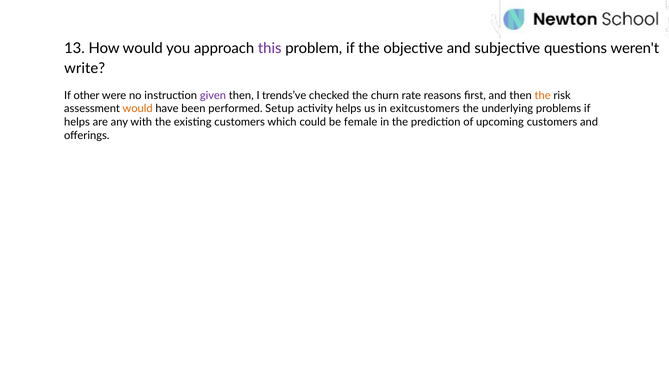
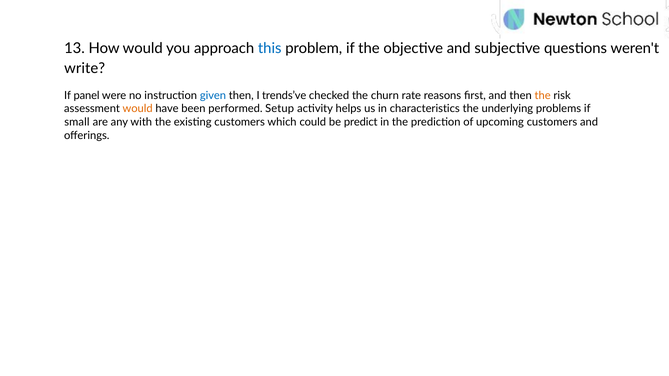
this colour: purple -> blue
other: other -> panel
given colour: purple -> blue
exitcustomers: exitcustomers -> characteristics
helps at (77, 122): helps -> small
female: female -> predict
